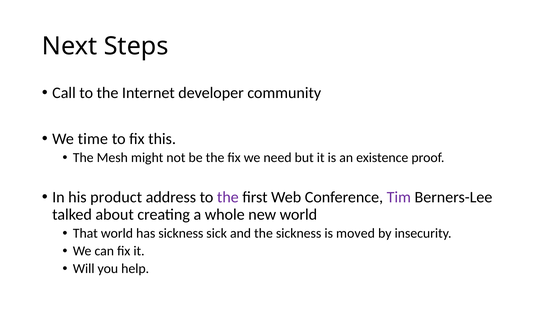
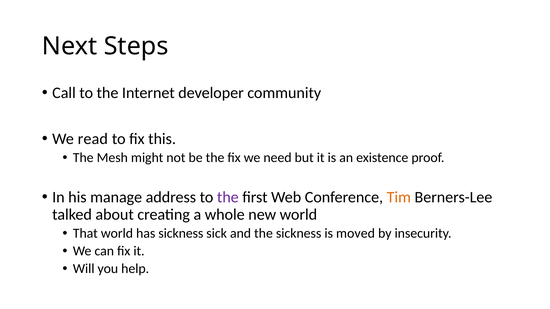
time: time -> read
product: product -> manage
Tim colour: purple -> orange
